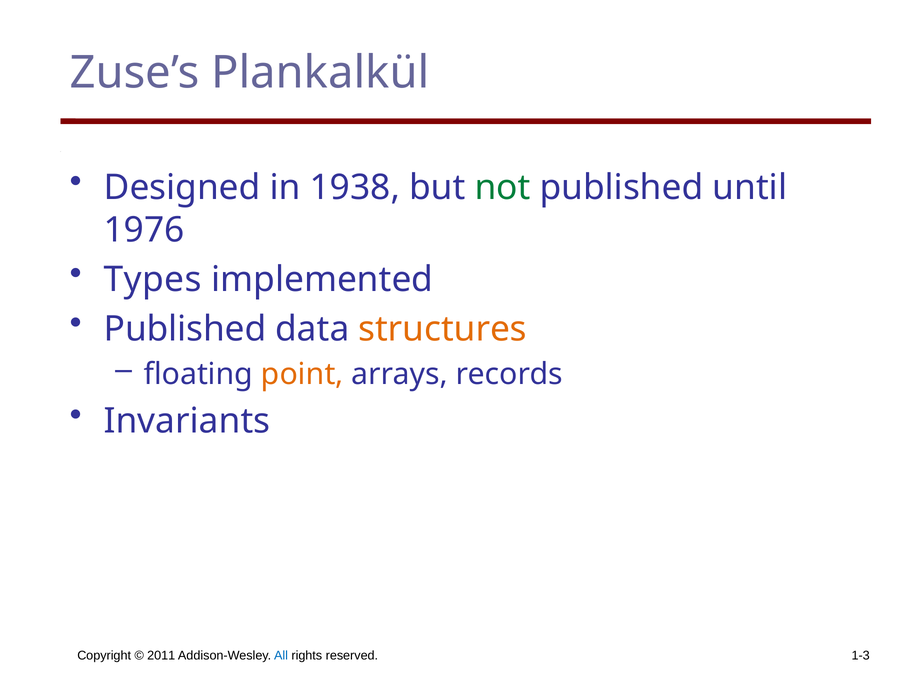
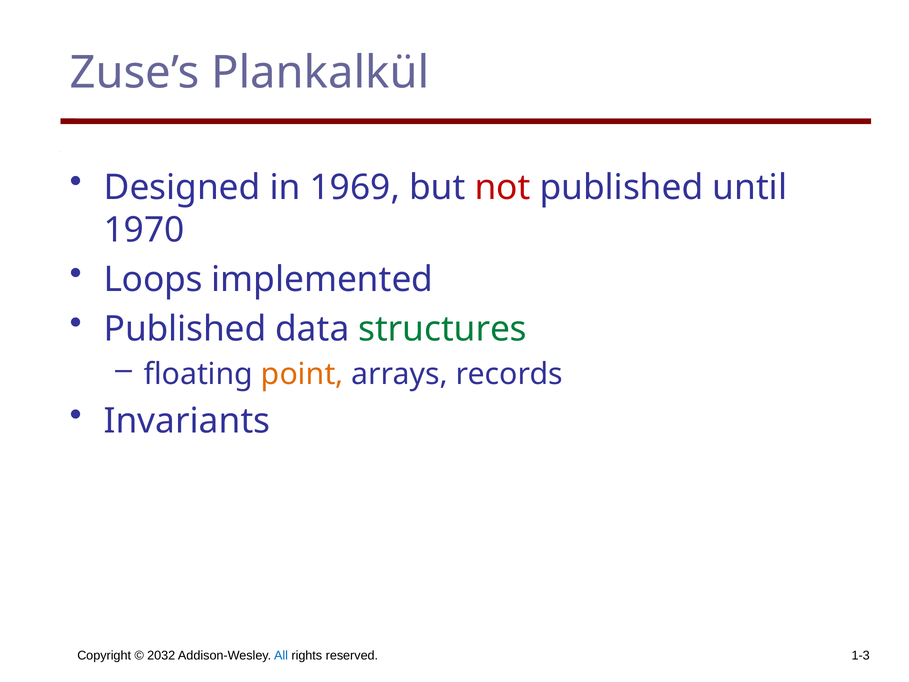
1938: 1938 -> 1969
not colour: green -> red
1976: 1976 -> 1970
Types: Types -> Loops
structures colour: orange -> green
2011: 2011 -> 2032
